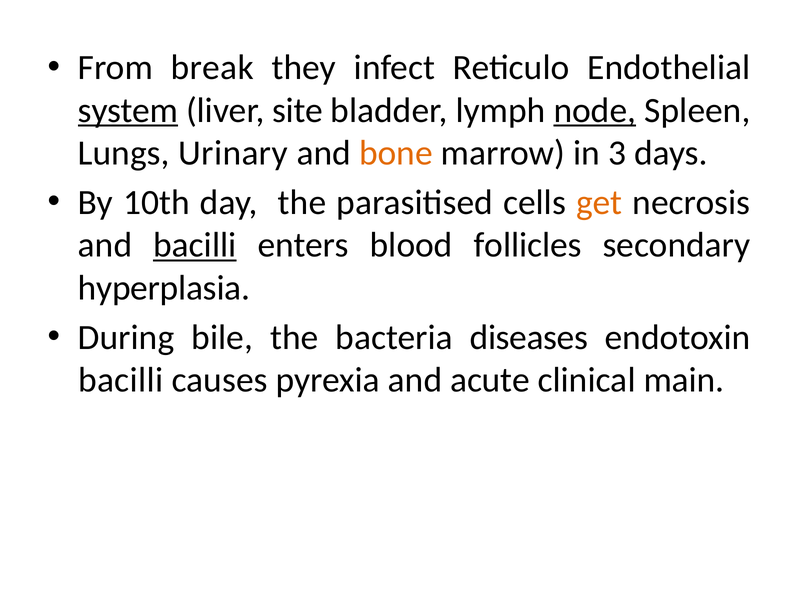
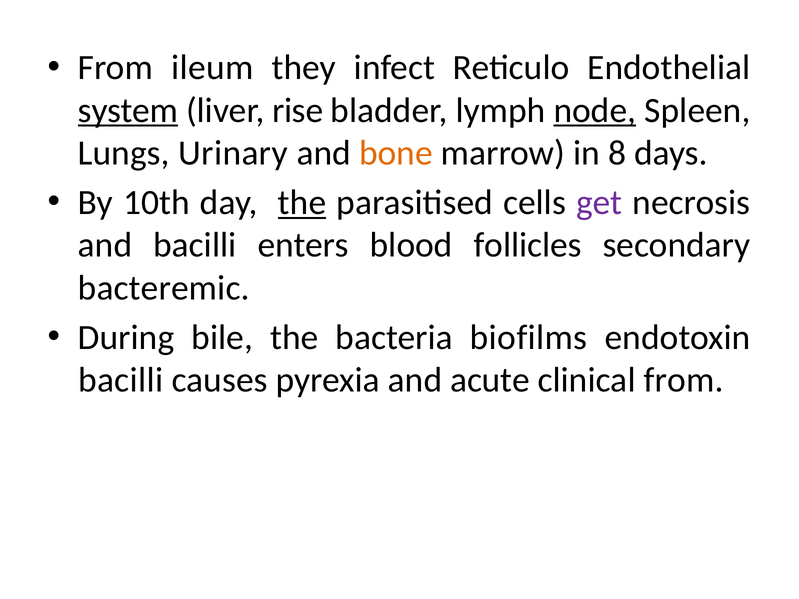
break: break -> ileum
site: site -> rise
3: 3 -> 8
the at (302, 203) underline: none -> present
get colour: orange -> purple
bacilli at (195, 245) underline: present -> none
hyperplasia: hyperplasia -> bacteremic
diseases: diseases -> biofilms
clinical main: main -> from
